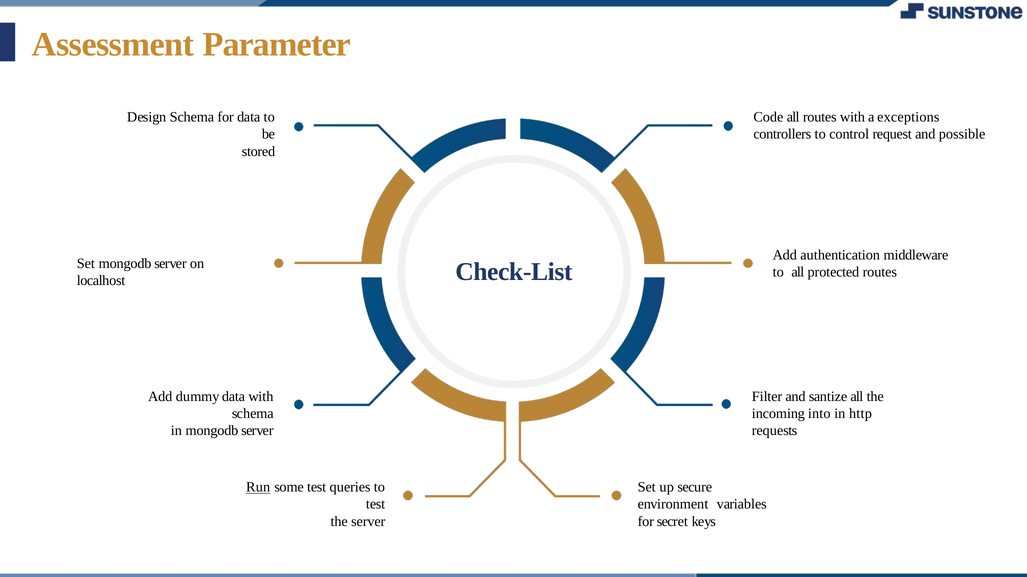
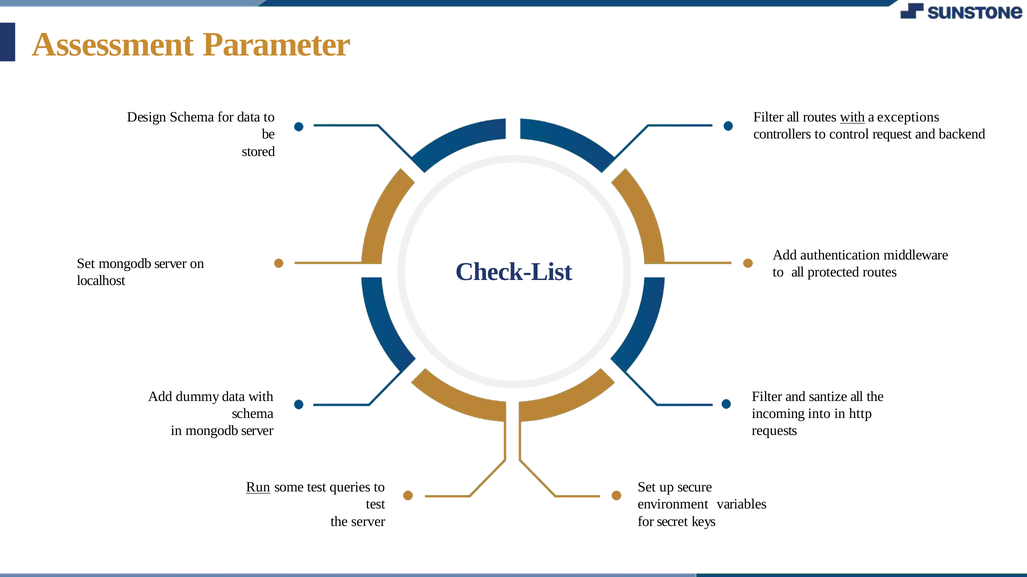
Code at (768, 117): Code -> Filter
with at (852, 117) underline: none -> present
possible: possible -> backend
